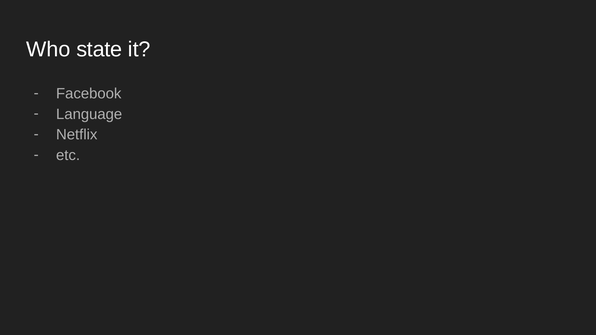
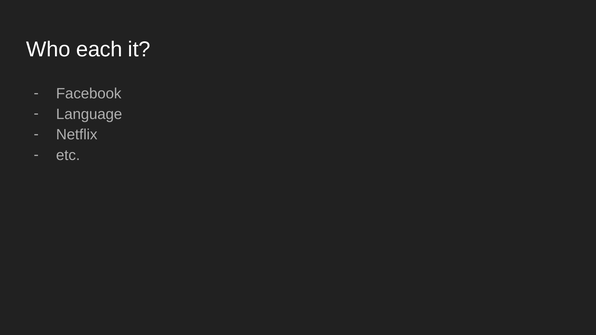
state: state -> each
